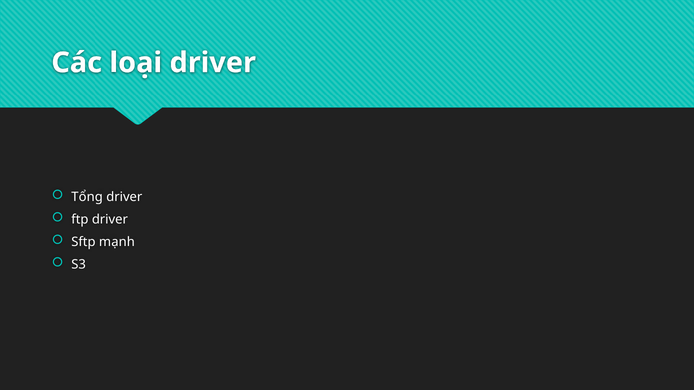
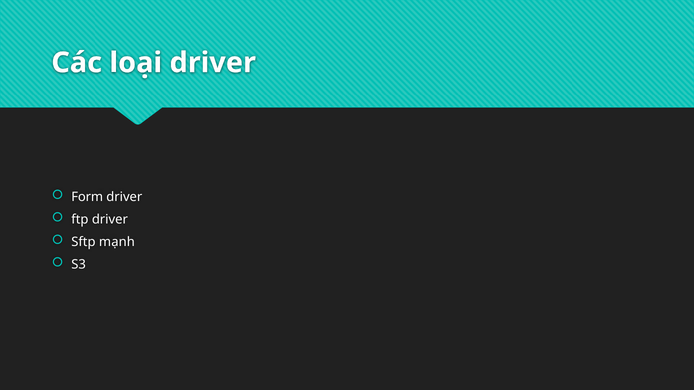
Tổng: Tổng -> Form
